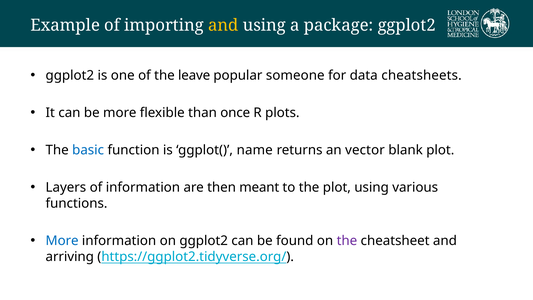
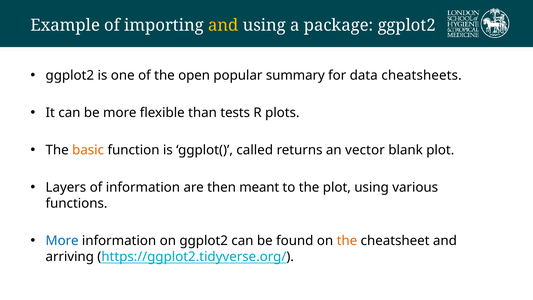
leave: leave -> open
someone: someone -> summary
once: once -> tests
basic colour: blue -> orange
name: name -> called
the at (347, 241) colour: purple -> orange
